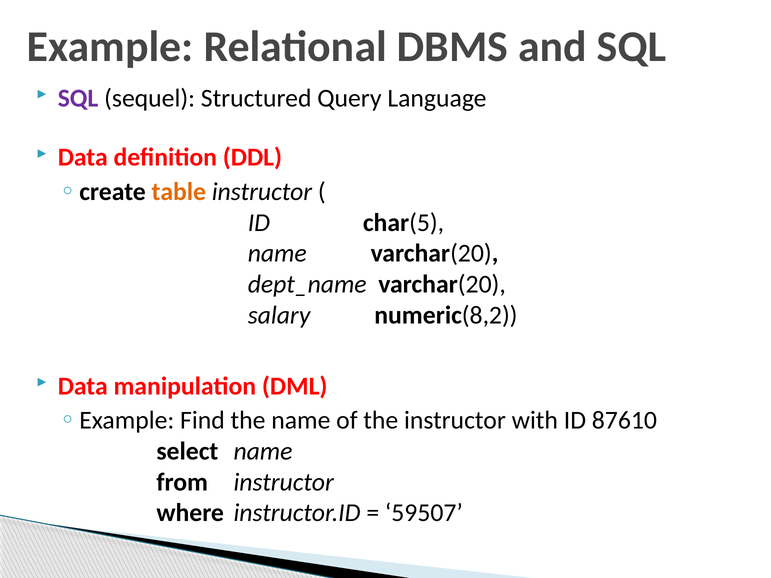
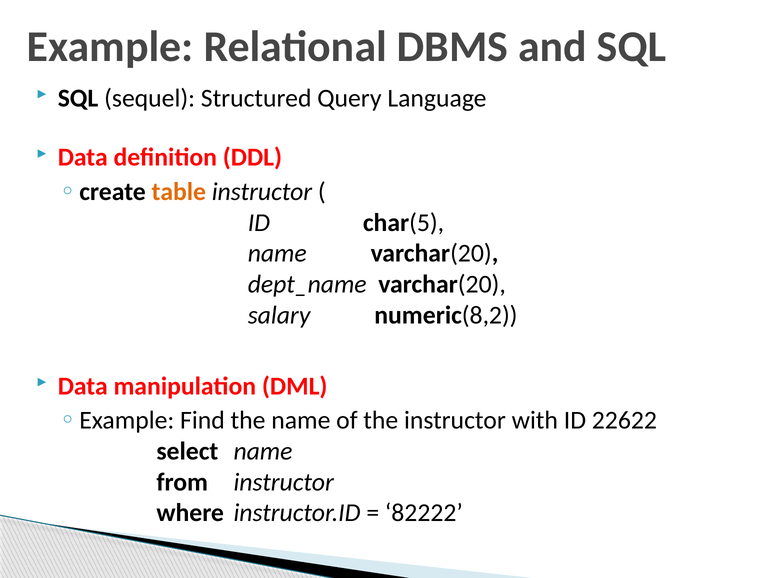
SQL at (78, 98) colour: purple -> black
87610: 87610 -> 22622
59507: 59507 -> 82222
